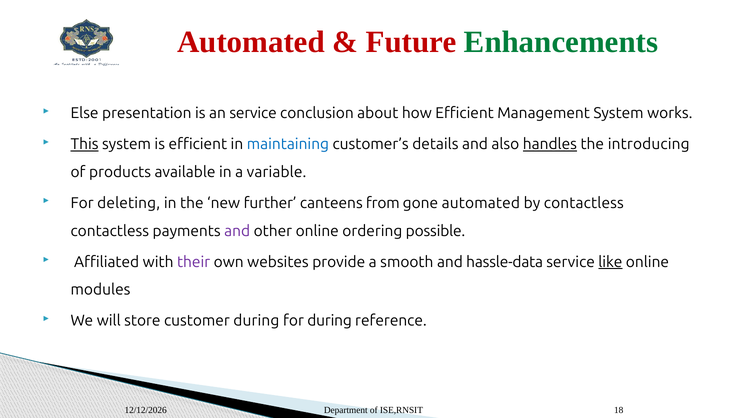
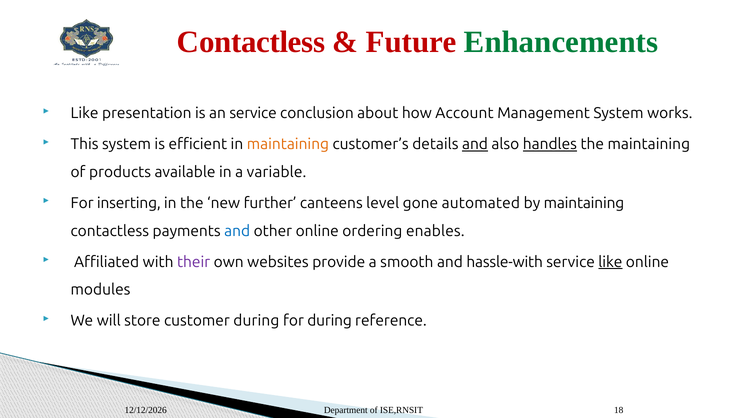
Automated at (251, 42): Automated -> Contactless
Else at (85, 113): Else -> Like
how Efficient: Efficient -> Account
This underline: present -> none
maintaining at (288, 144) colour: blue -> orange
and at (475, 144) underline: none -> present
the introducing: introducing -> maintaining
deleting: deleting -> inserting
from: from -> level
by contactless: contactless -> maintaining
and at (237, 231) colour: purple -> blue
possible: possible -> enables
hassle-data: hassle-data -> hassle-with
